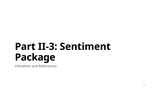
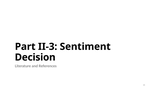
Package: Package -> Decision
